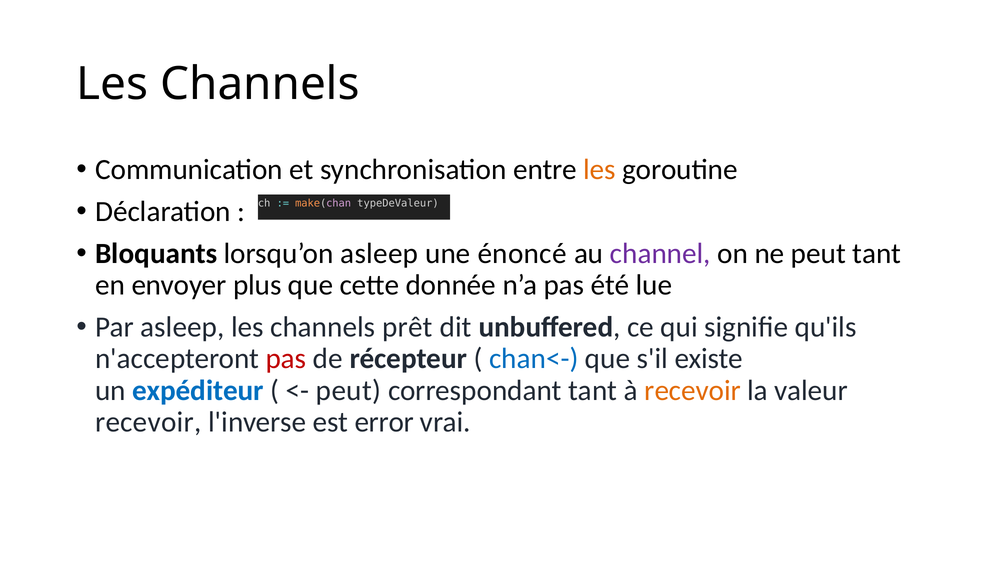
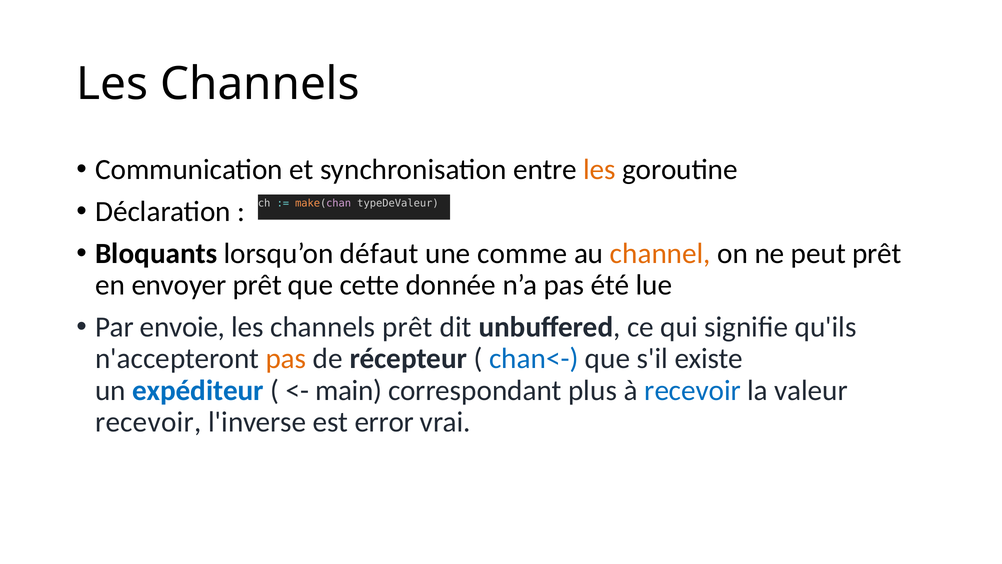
lorsqu’on asleep: asleep -> défaut
énoncé: énoncé -> comme
channel colour: purple -> orange
peut tant: tant -> prêt
envoyer plus: plus -> prêt
Par asleep: asleep -> envoie
pas at (286, 359) colour: red -> orange
peut at (348, 390): peut -> main
correspondant tant: tant -> plus
recevoir at (693, 390) colour: orange -> blue
